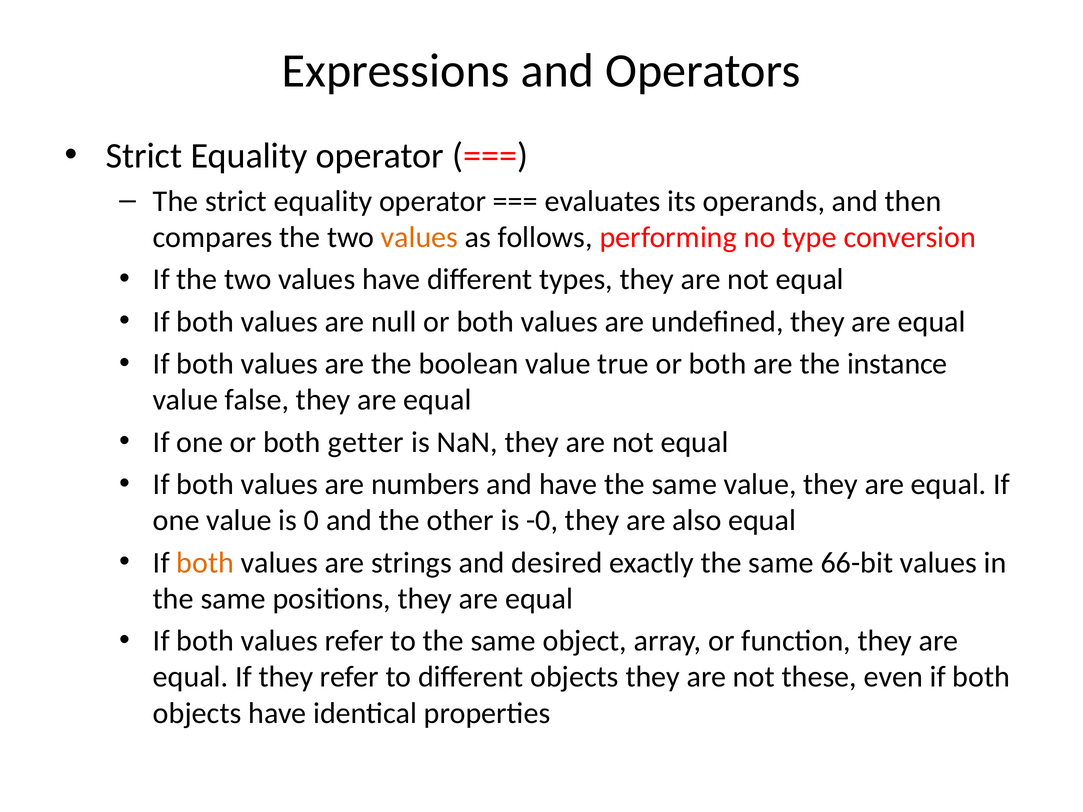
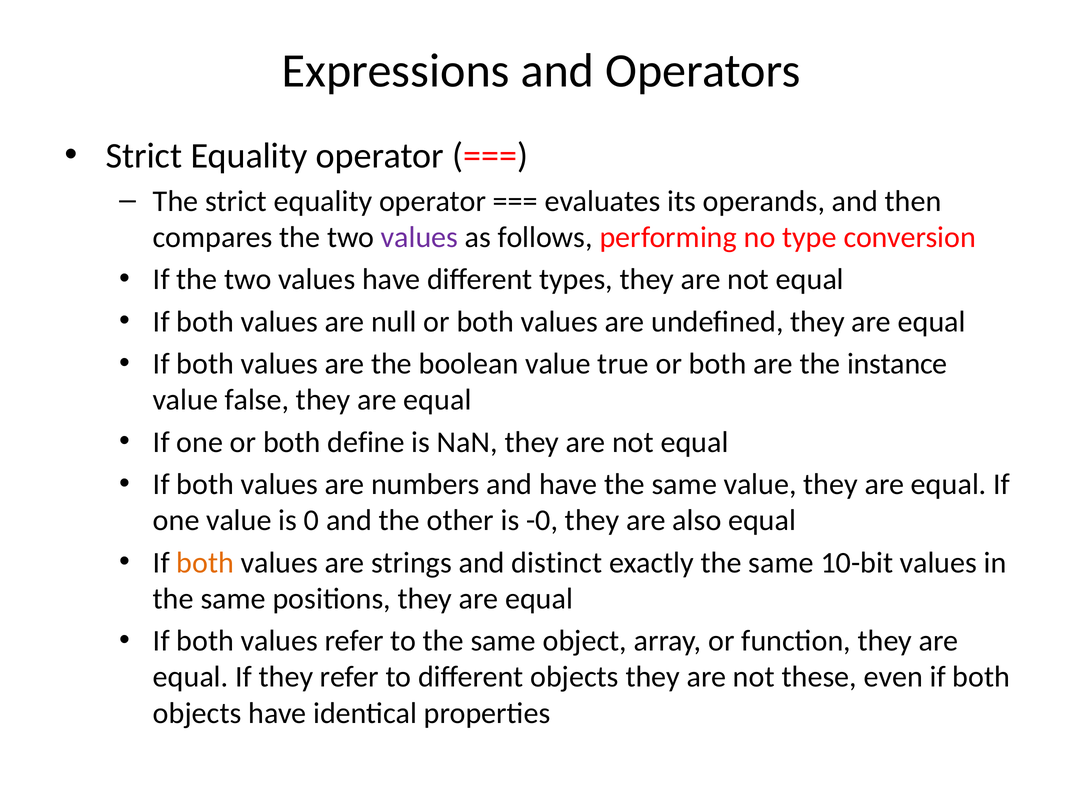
values at (420, 237) colour: orange -> purple
getter: getter -> define
desired: desired -> distinct
66-bit: 66-bit -> 10-bit
